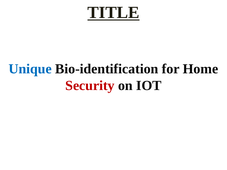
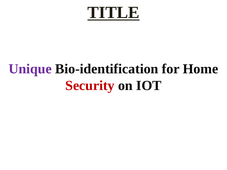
Unique colour: blue -> purple
